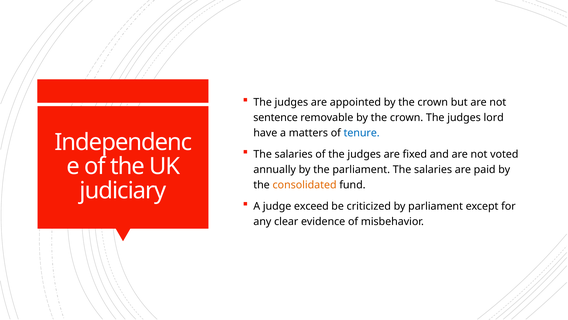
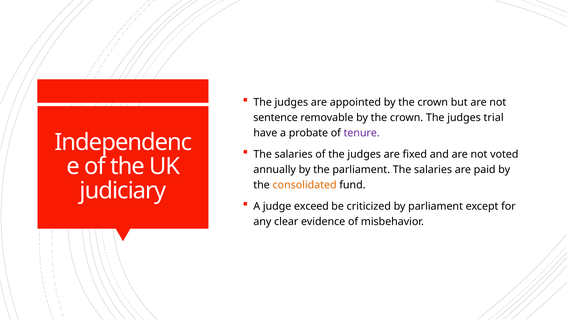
lord: lord -> trial
matters: matters -> probate
tenure colour: blue -> purple
